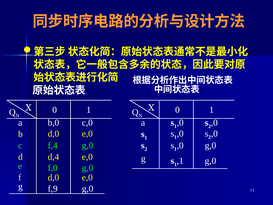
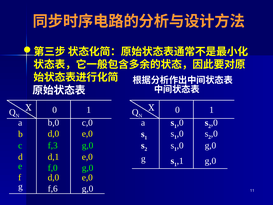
f,4: f,4 -> f,3
d,4: d,4 -> d,1
f,9: f,9 -> f,6
